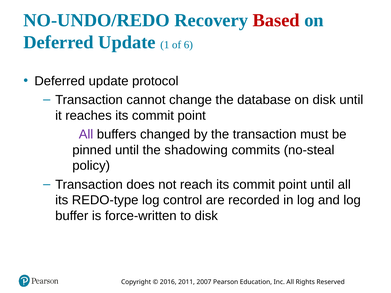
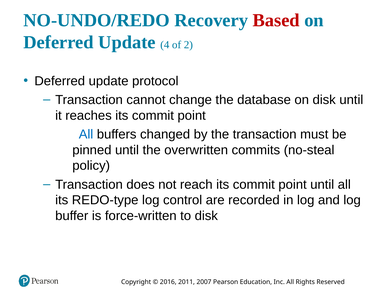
1: 1 -> 4
6: 6 -> 2
All at (86, 135) colour: purple -> blue
shadowing: shadowing -> overwritten
